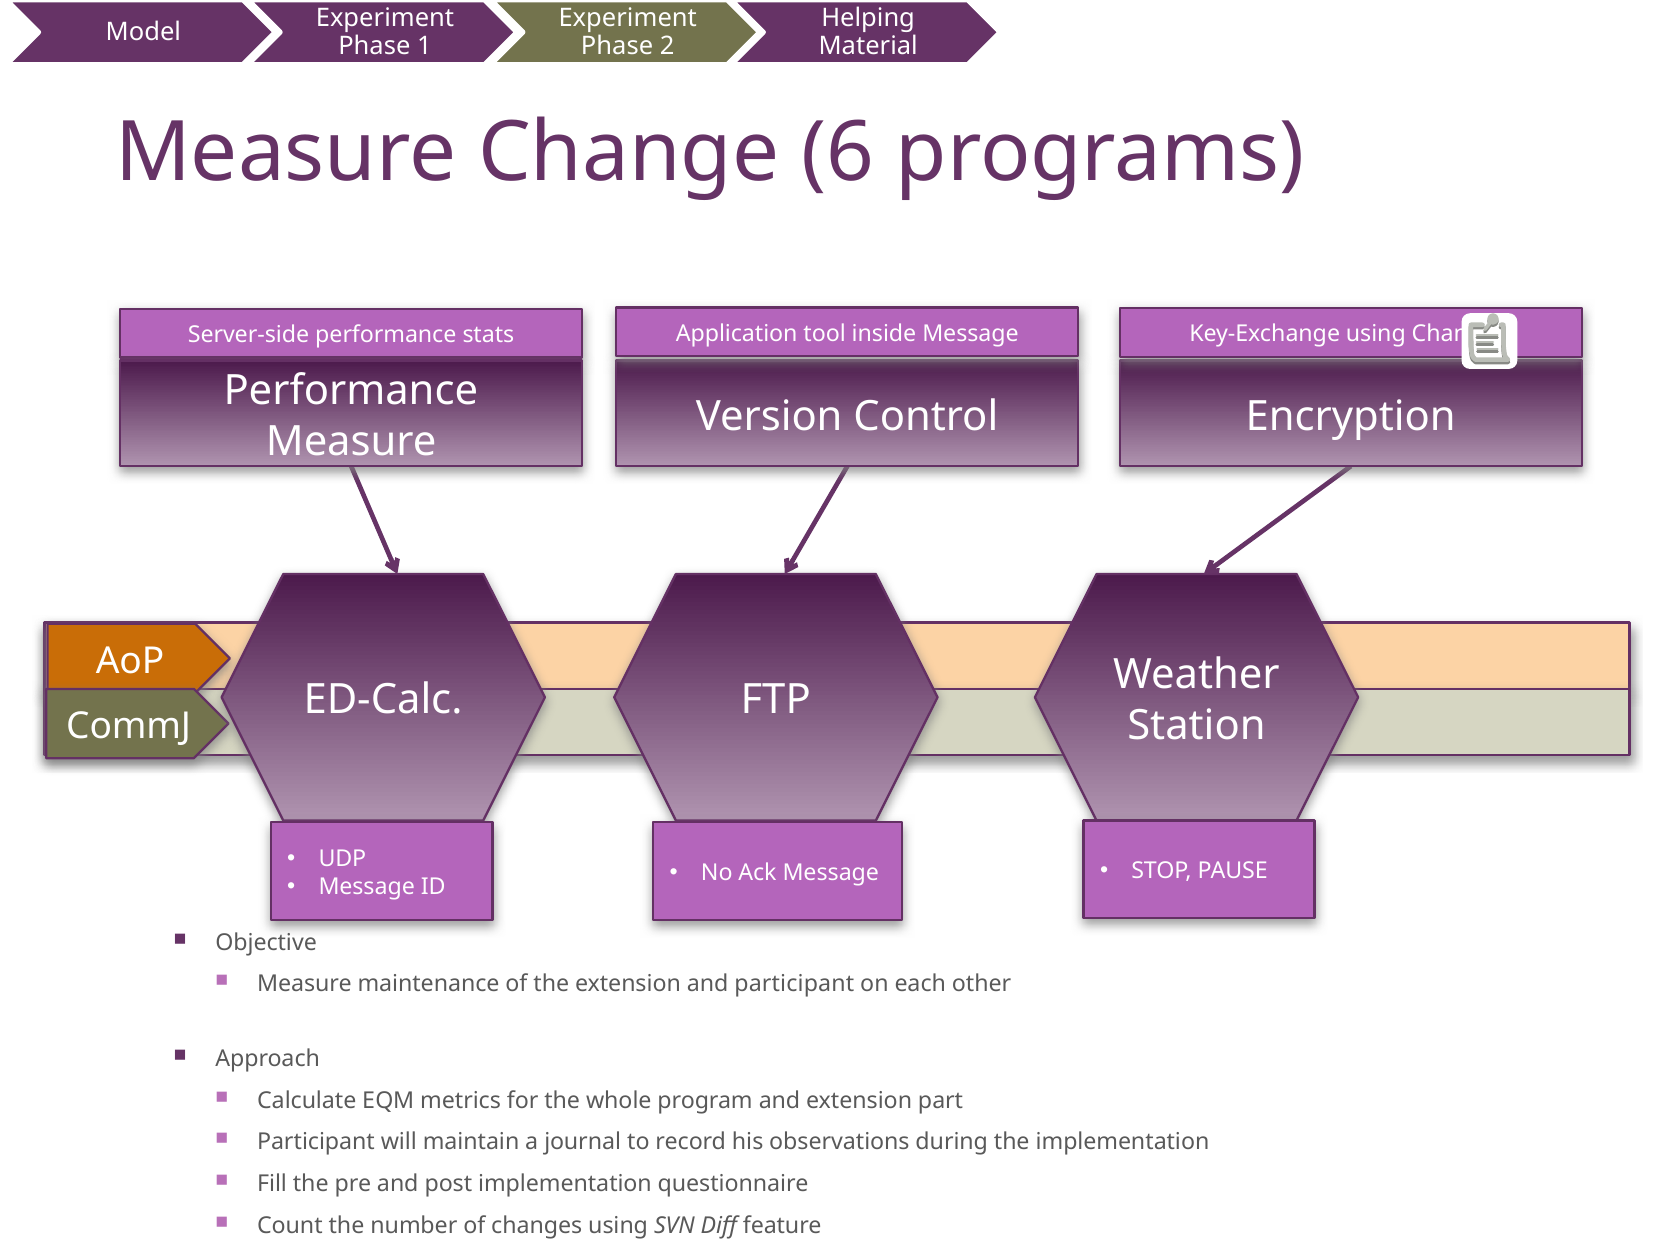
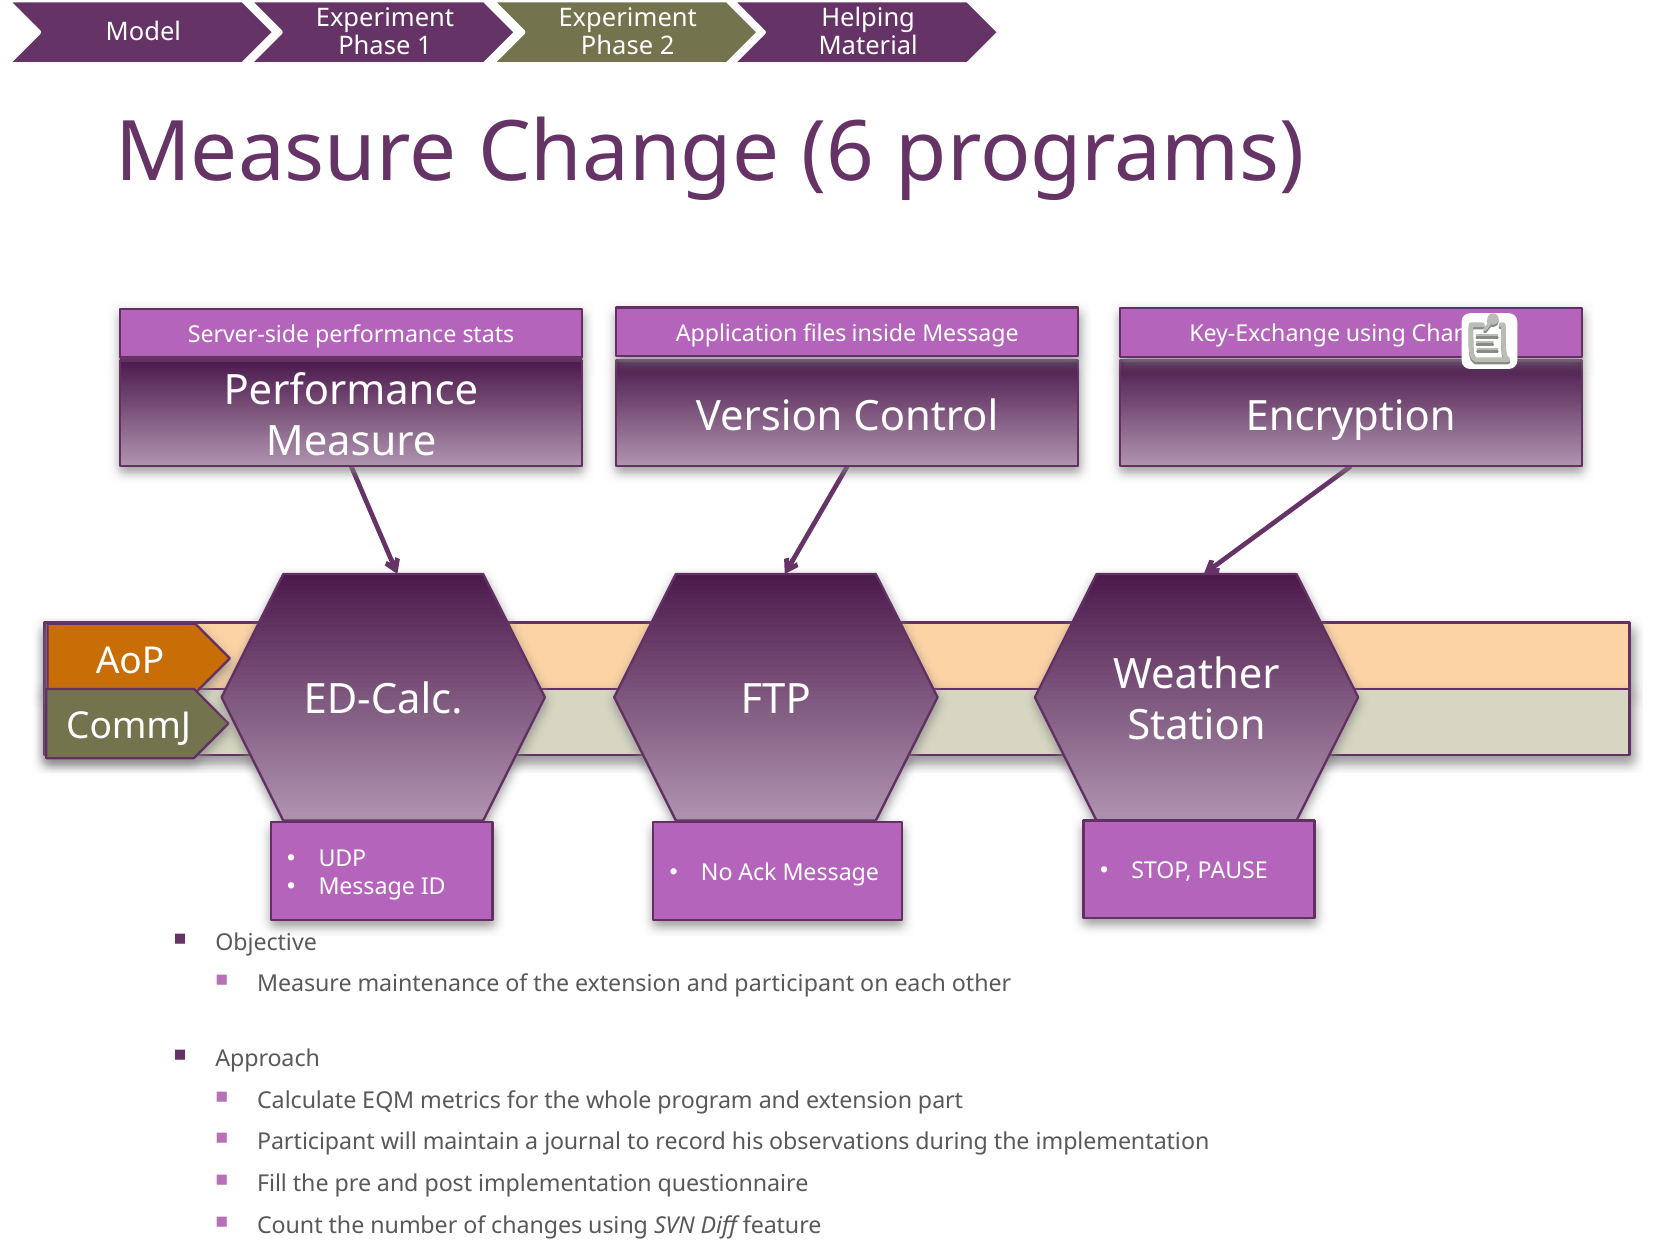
tool: tool -> files
